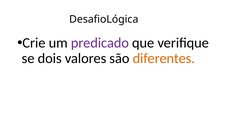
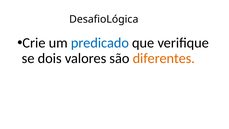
predicado colour: purple -> blue
